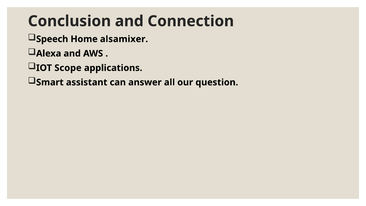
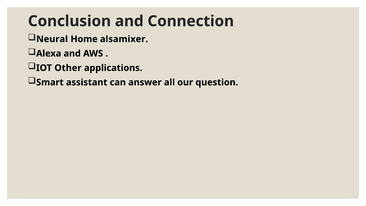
Speech: Speech -> Neural
Scope: Scope -> Other
